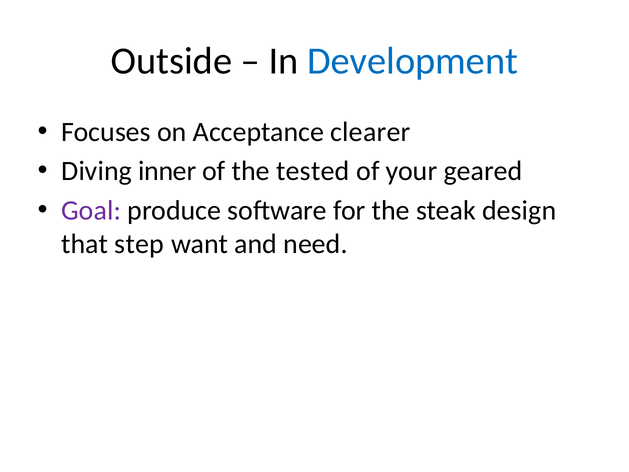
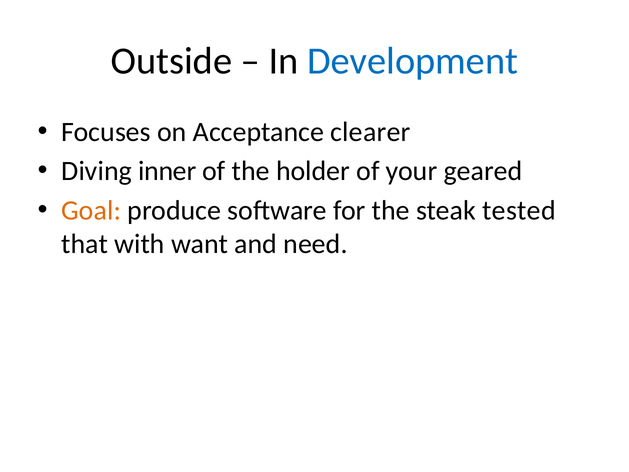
tested: tested -> holder
Goal colour: purple -> orange
design: design -> tested
step: step -> with
